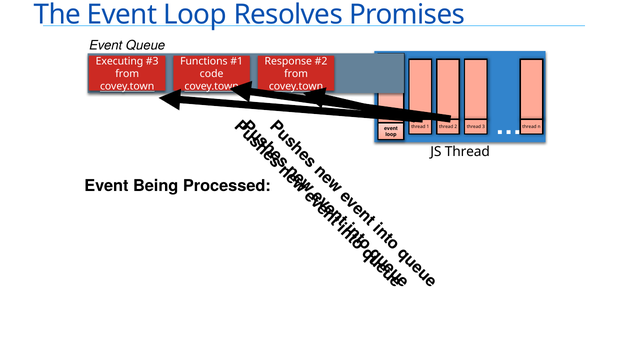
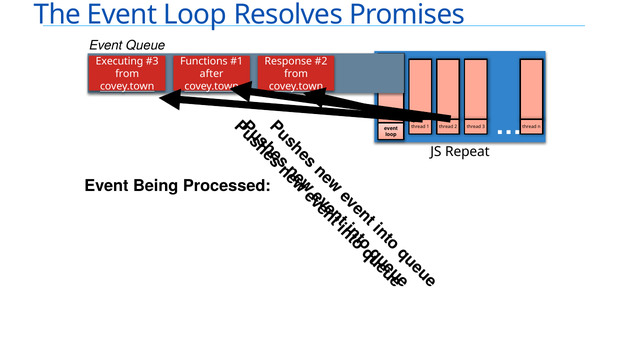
code: code -> after
JS Thread: Thread -> Repeat
